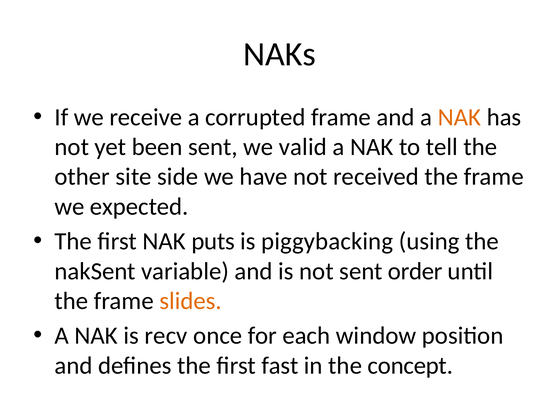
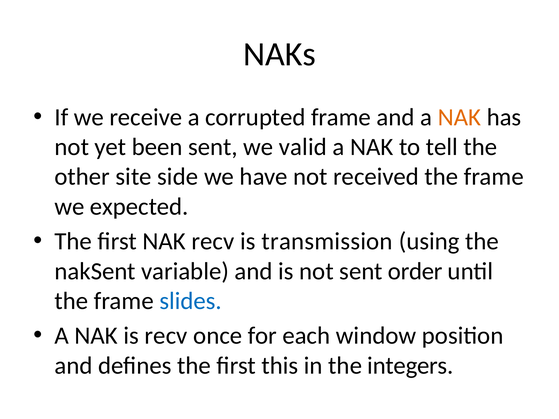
NAK puts: puts -> recv
piggybacking: piggybacking -> transmission
slides colour: orange -> blue
fast: fast -> this
concept: concept -> integers
